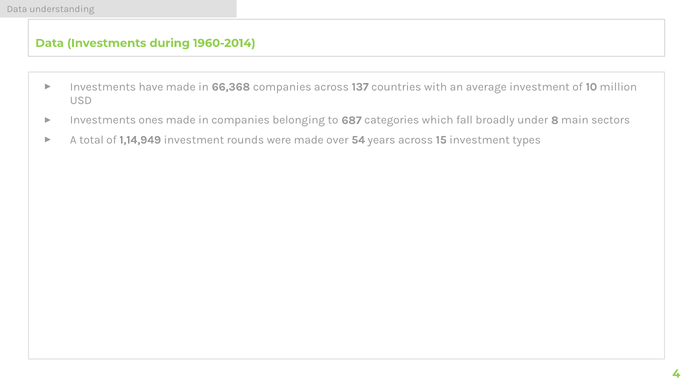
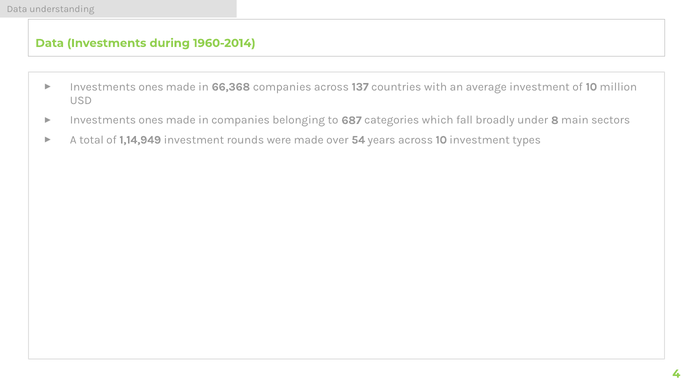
have at (151, 87): have -> ones
across 15: 15 -> 10
